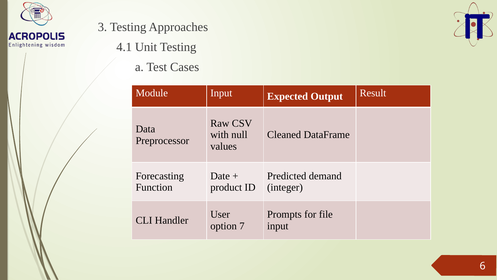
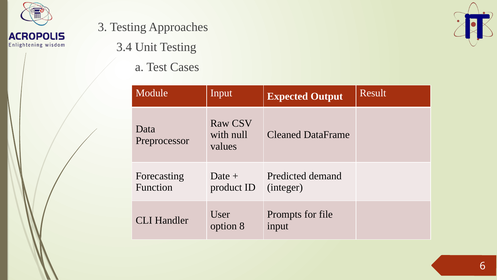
4.1: 4.1 -> 3.4
7: 7 -> 8
